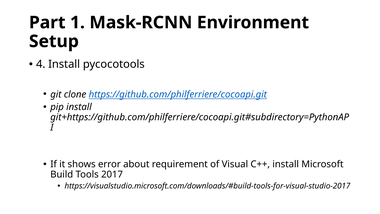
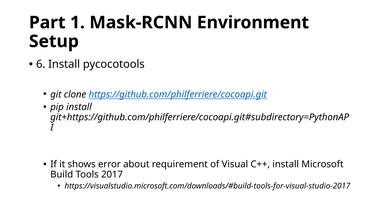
4: 4 -> 6
